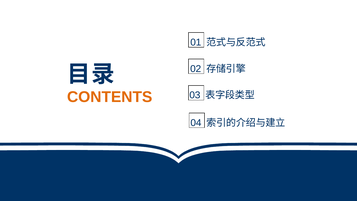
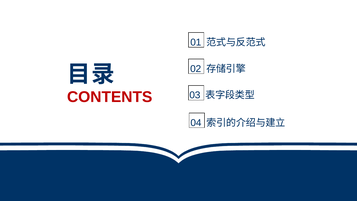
CONTENTS colour: orange -> red
